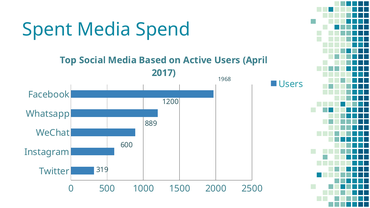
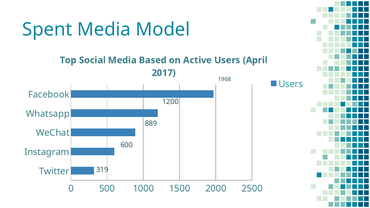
Spend: Spend -> Model
